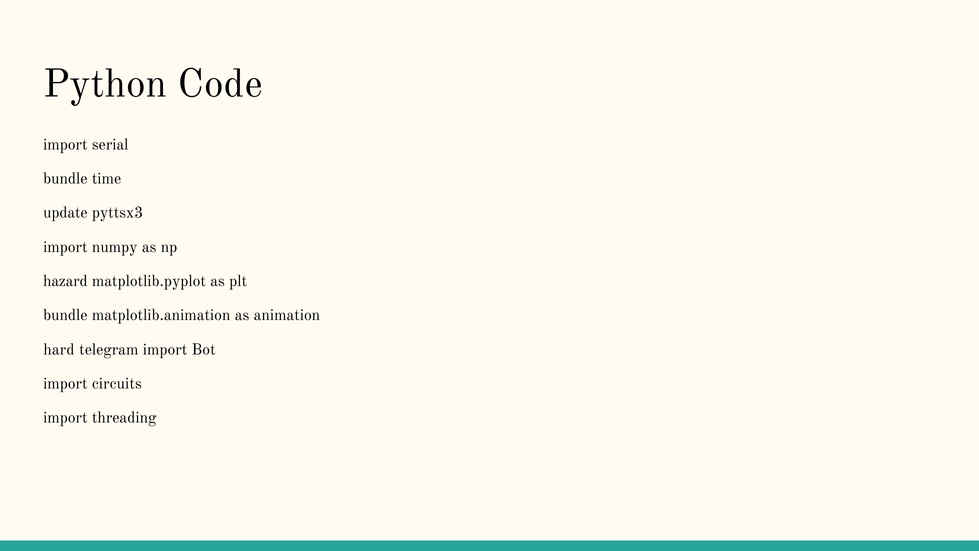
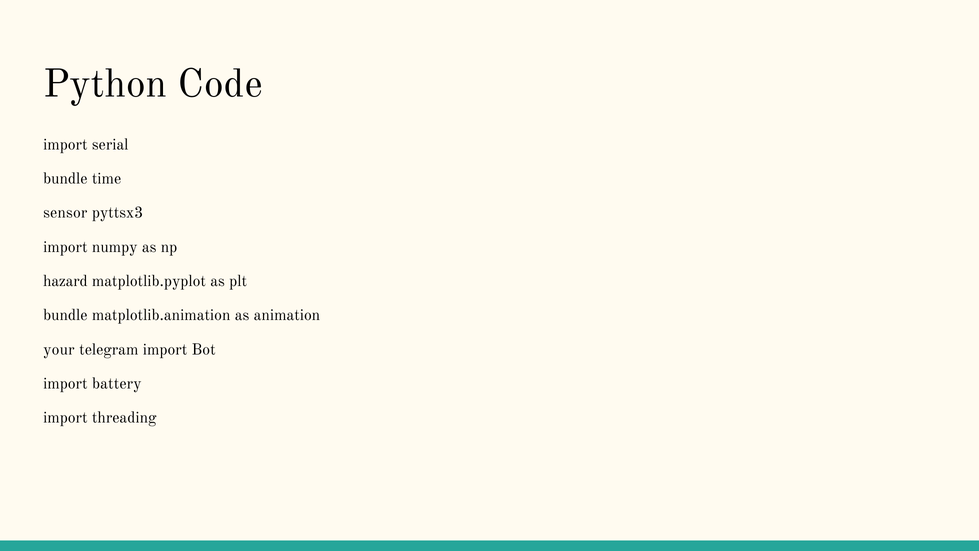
update: update -> sensor
hard: hard -> your
circuits: circuits -> battery
